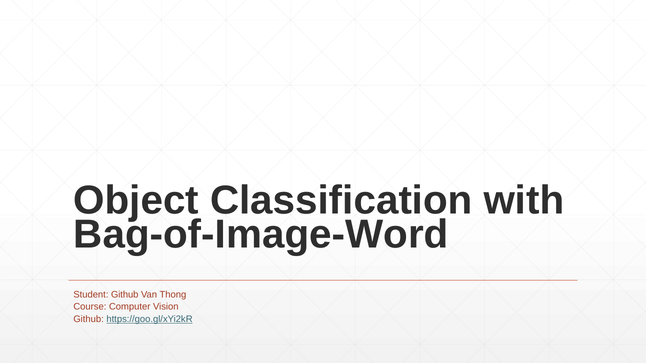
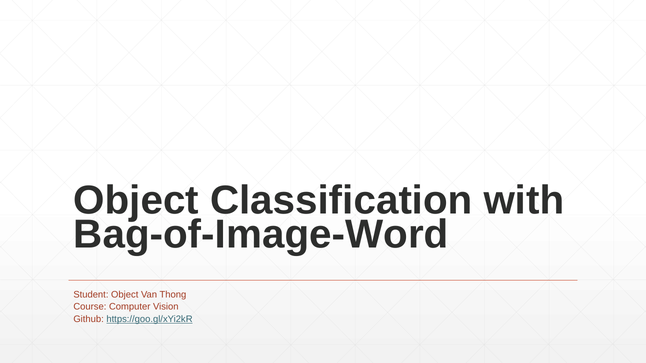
Student Github: Github -> Object
